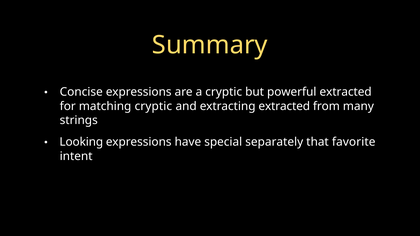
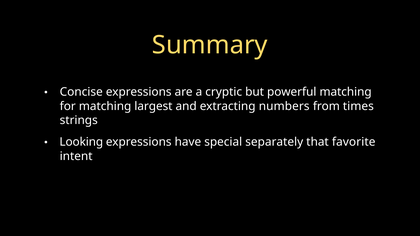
powerful extracted: extracted -> matching
matching cryptic: cryptic -> largest
extracting extracted: extracted -> numbers
many: many -> times
